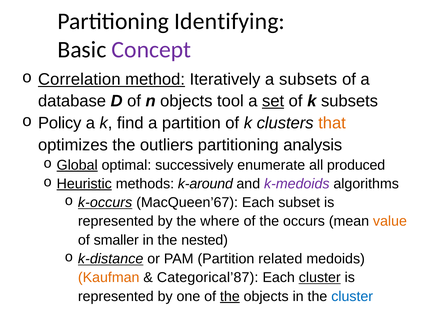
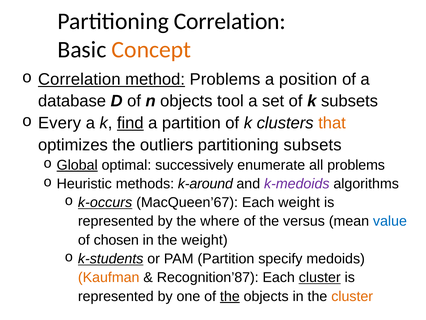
Partitioning Identifying: Identifying -> Correlation
Concept colour: purple -> orange
method Iteratively: Iteratively -> Problems
a subsets: subsets -> position
set underline: present -> none
Policy: Policy -> Every
find underline: none -> present
partitioning analysis: analysis -> subsets
all produced: produced -> problems
Heuristic underline: present -> none
Each subset: subset -> weight
occurs: occurs -> versus
value colour: orange -> blue
smaller: smaller -> chosen
the nested: nested -> weight
k-distance: k-distance -> k-students
related: related -> specify
Categorical’87: Categorical’87 -> Recognition’87
cluster at (352, 296) colour: blue -> orange
